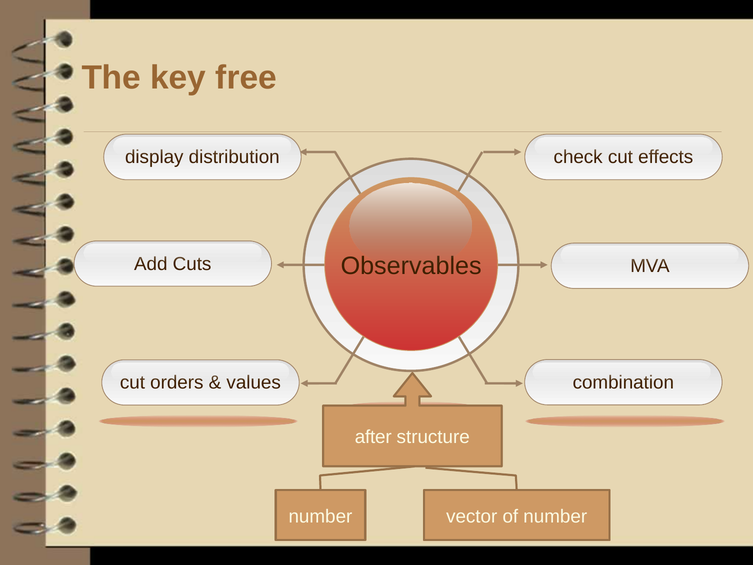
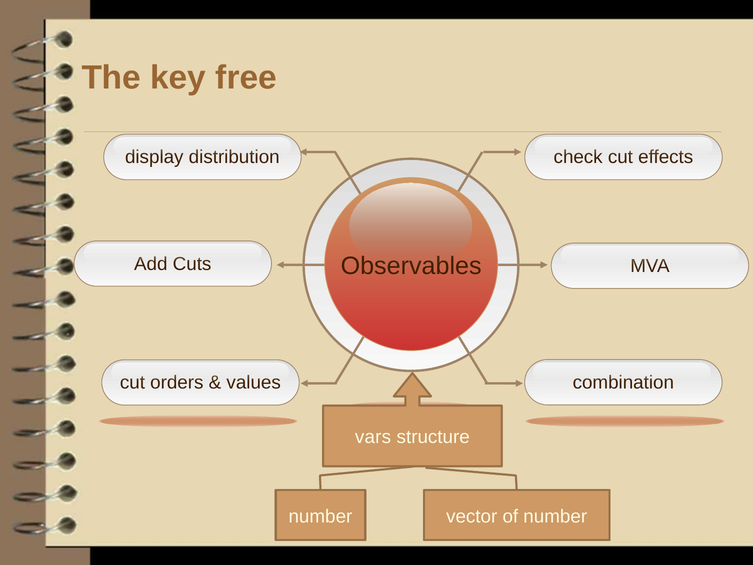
after: after -> vars
